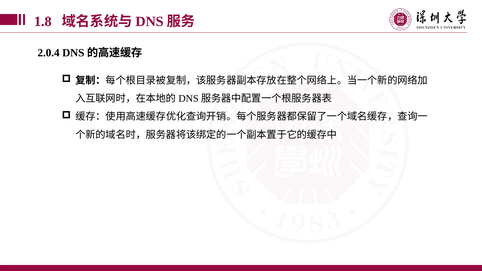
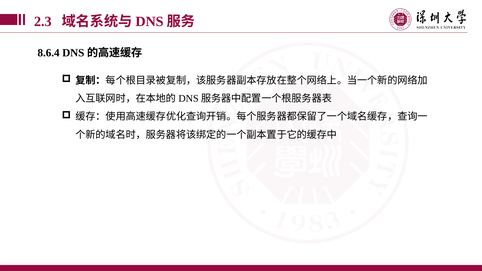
1.8: 1.8 -> 2.3
2.0.4: 2.0.4 -> 8.6.4
